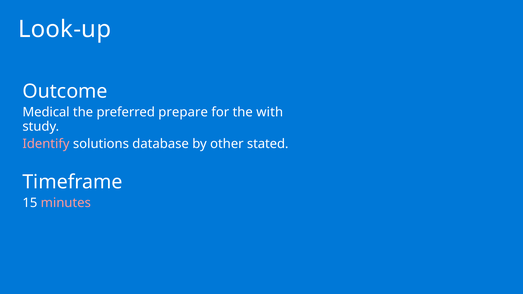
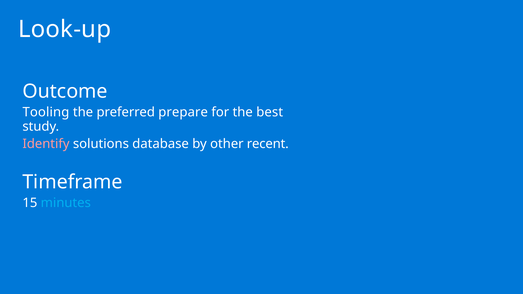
Medical: Medical -> Tooling
with: with -> best
stated: stated -> recent
minutes colour: pink -> light blue
